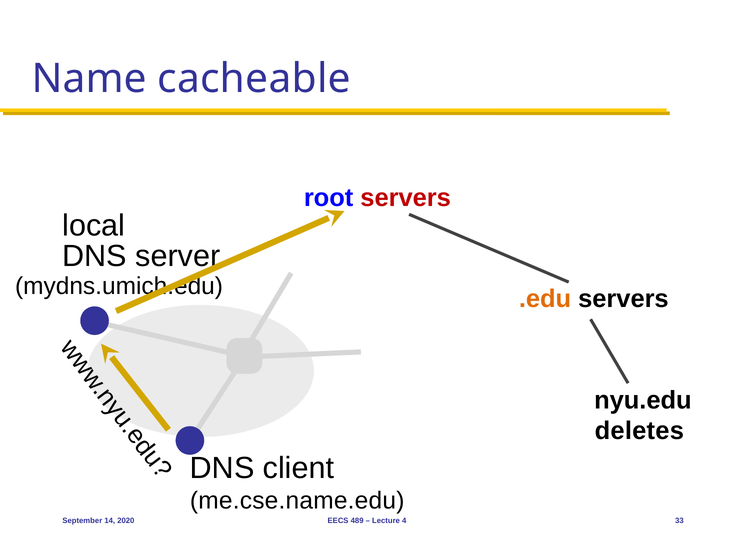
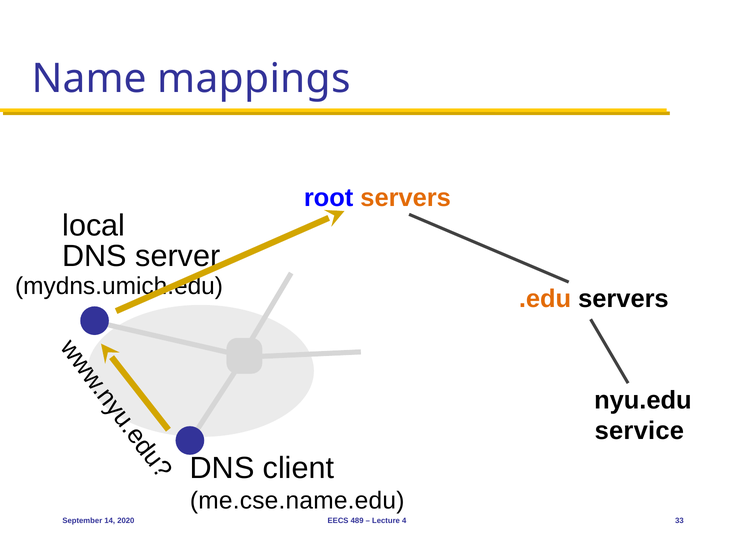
cacheable: cacheable -> mappings
servers at (406, 197) colour: red -> orange
deletes: deletes -> service
